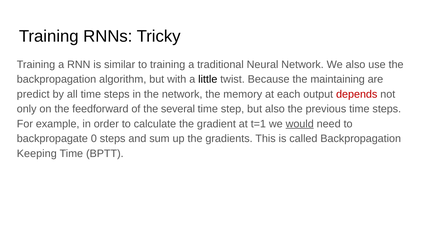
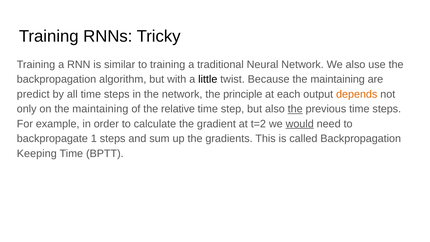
memory: memory -> principle
depends colour: red -> orange
on the feedforward: feedforward -> maintaining
several: several -> relative
the at (295, 109) underline: none -> present
t=1: t=1 -> t=2
0: 0 -> 1
